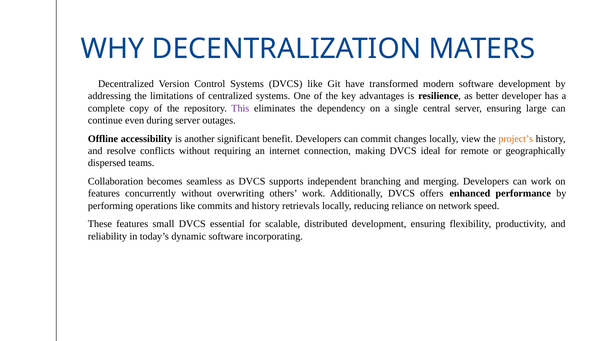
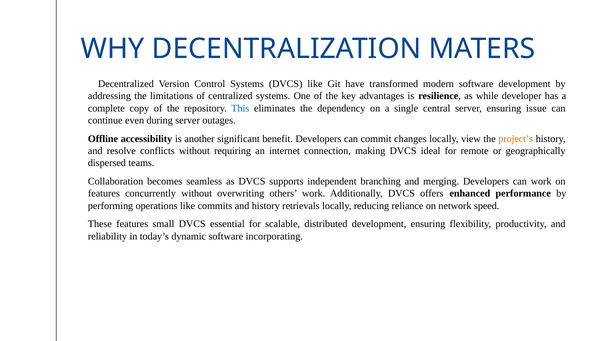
better: better -> while
This colour: purple -> blue
large: large -> issue
